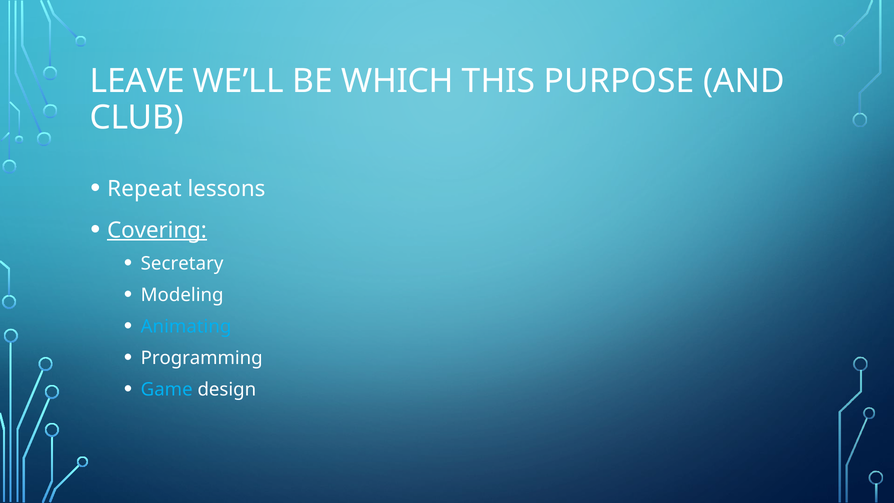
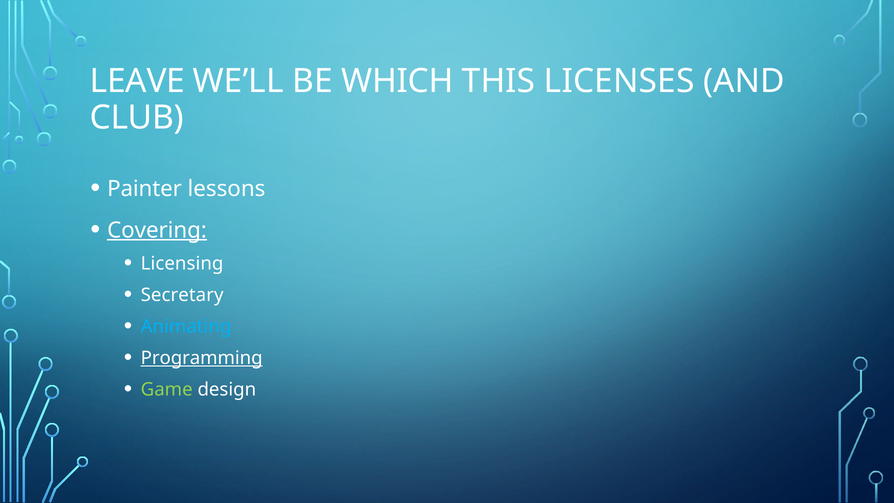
PURPOSE: PURPOSE -> LICENSES
Repeat: Repeat -> Painter
Secretary: Secretary -> Licensing
Modeling: Modeling -> Secretary
Programming underline: none -> present
Game colour: light blue -> light green
